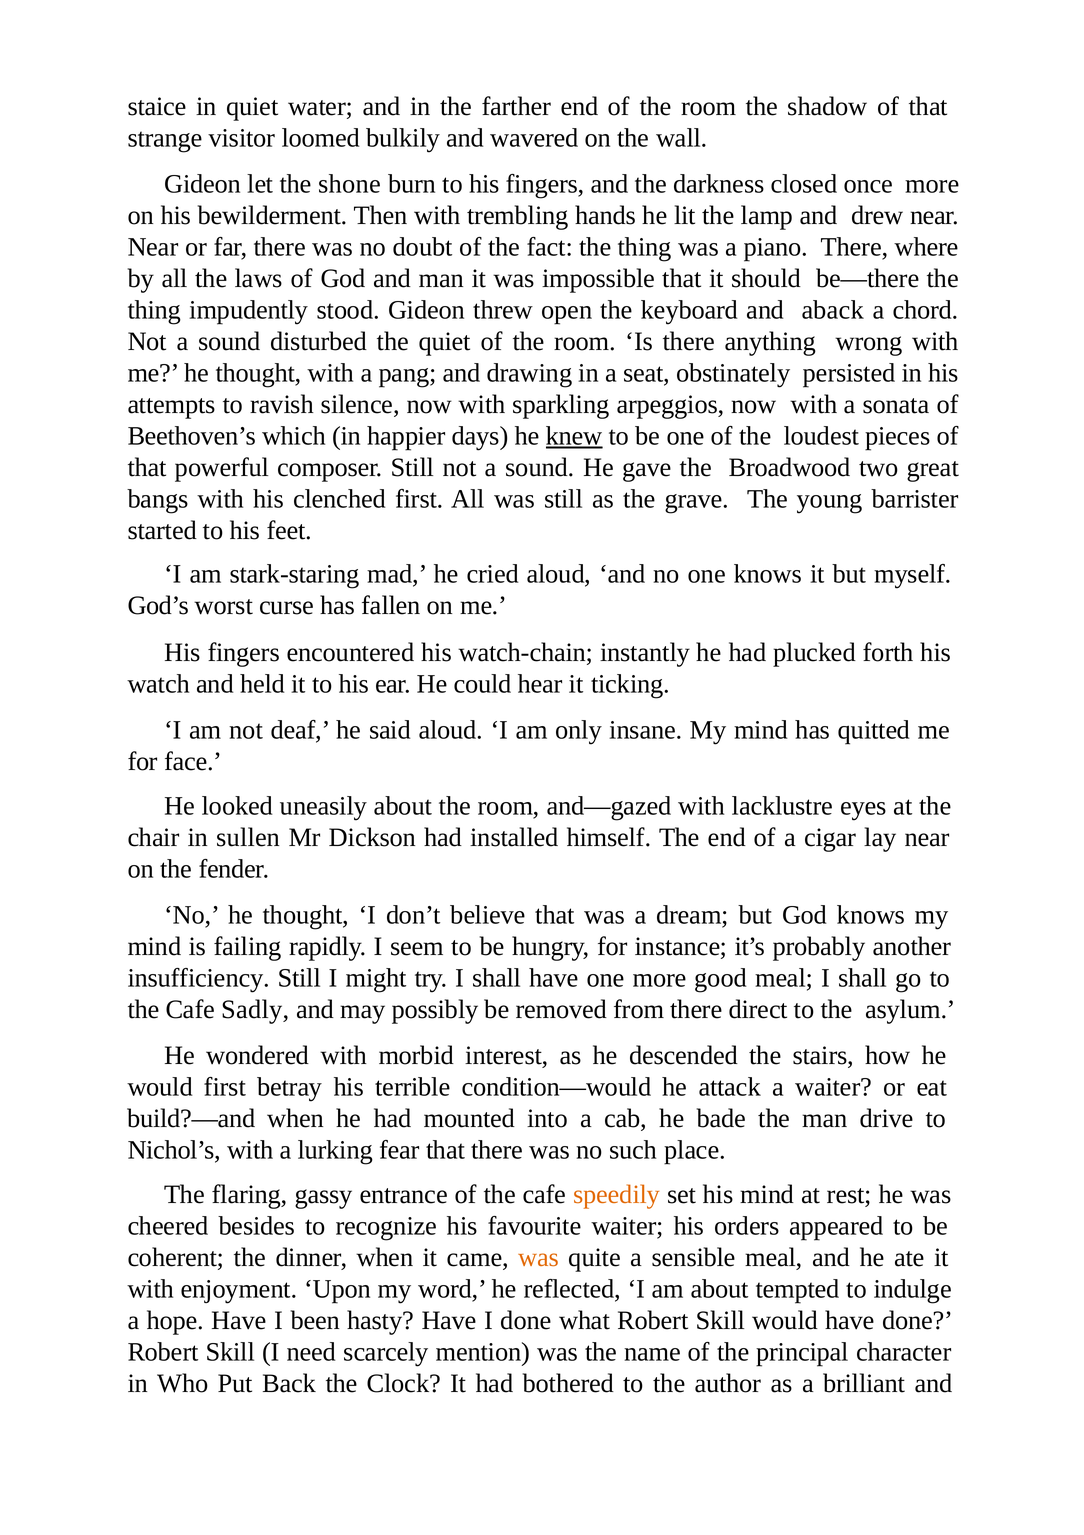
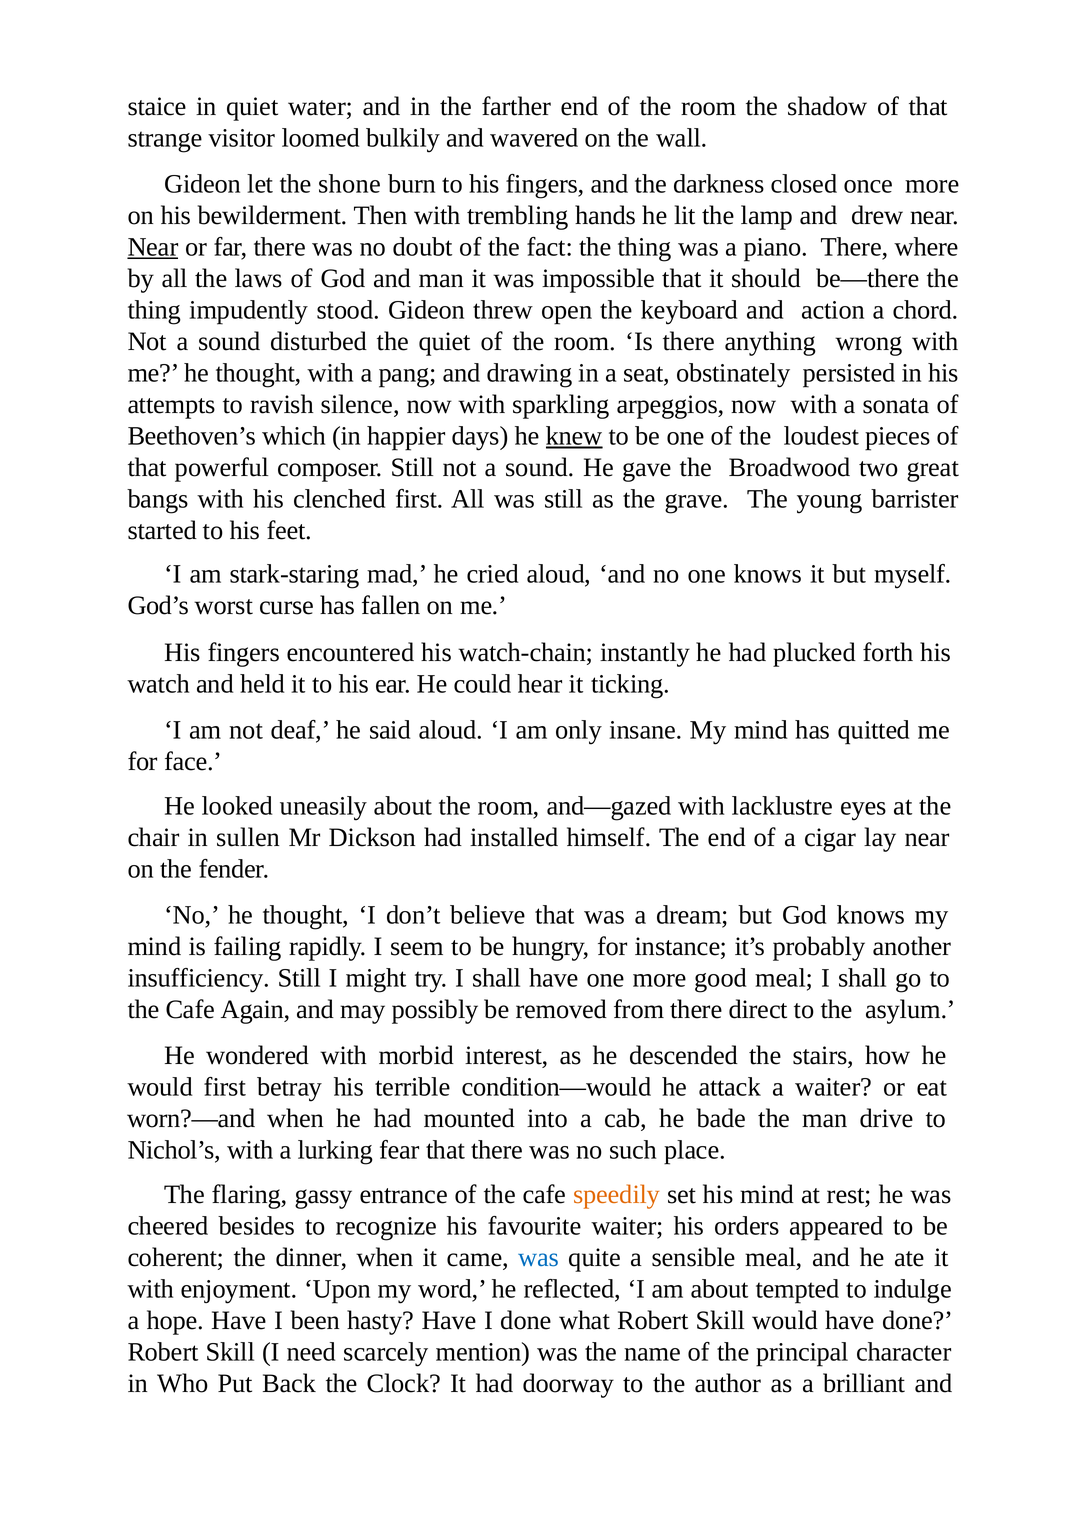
Near at (153, 247) underline: none -> present
aback: aback -> action
Sadly: Sadly -> Again
build?—and: build?—and -> worn?—and
was at (539, 1257) colour: orange -> blue
bothered: bothered -> doorway
